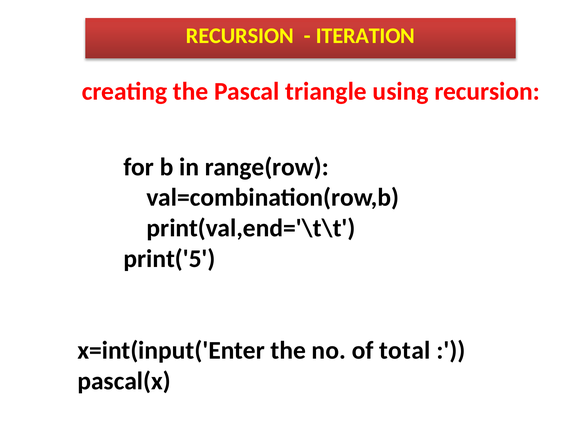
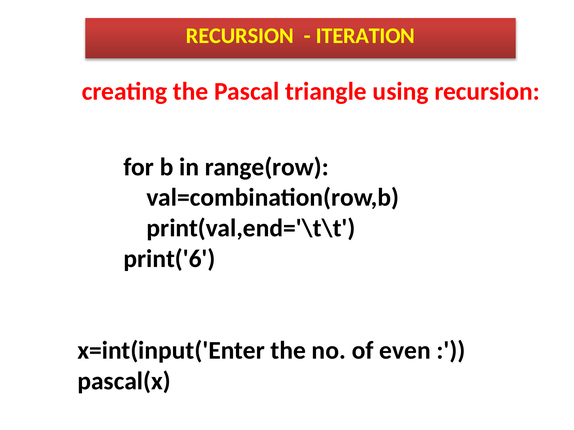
print('5: print('5 -> print('6
total: total -> even
